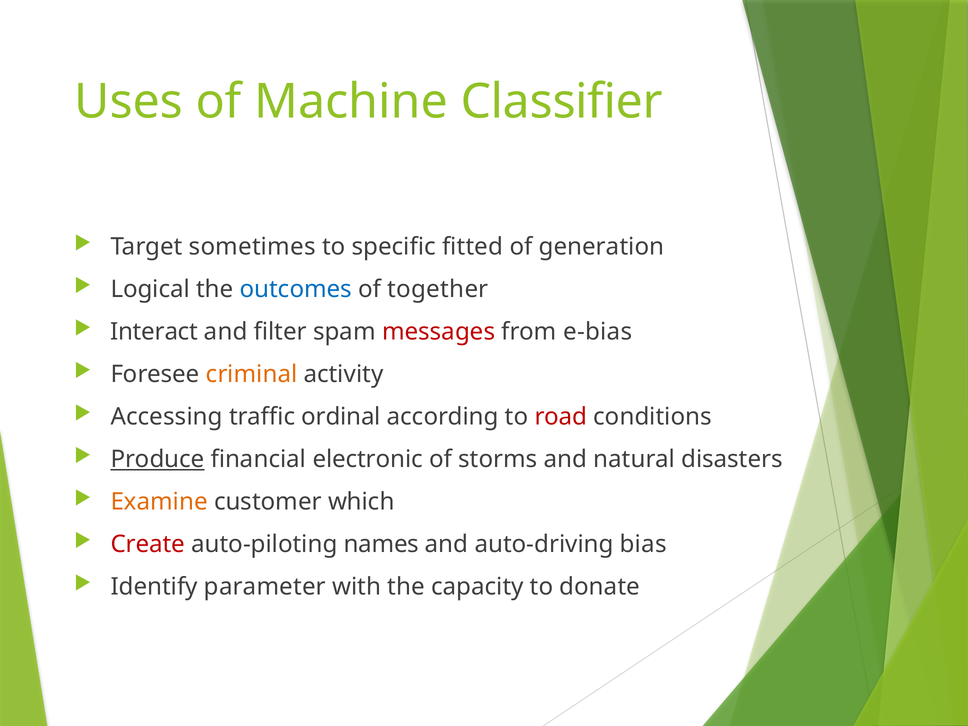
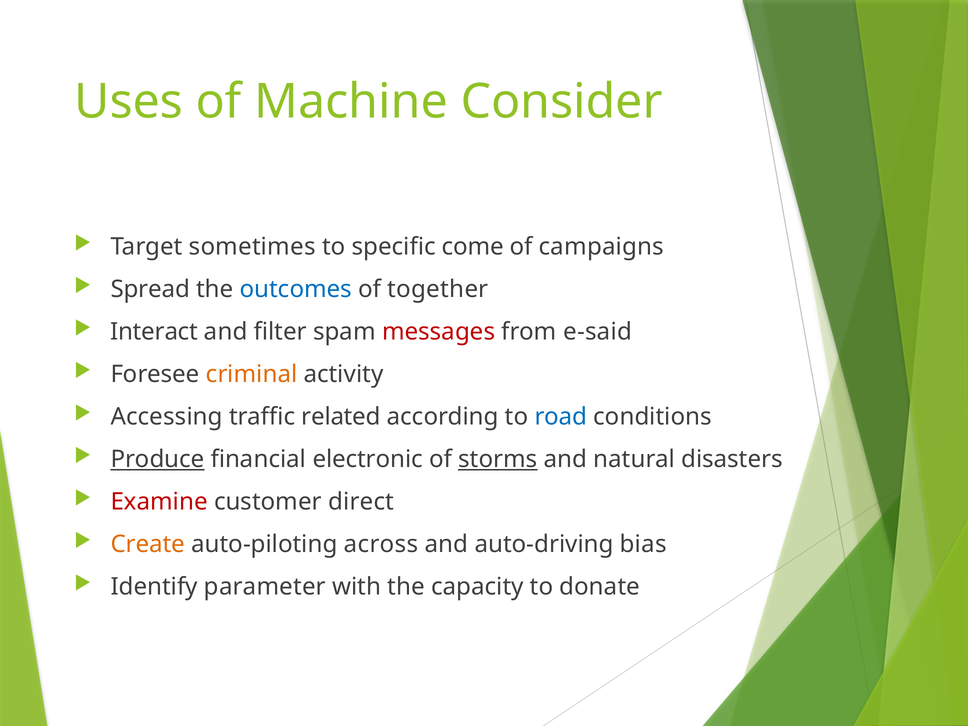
Classifier: Classifier -> Consider
fitted: fitted -> come
generation: generation -> campaigns
Logical: Logical -> Spread
e-bias: e-bias -> e-said
ordinal: ordinal -> related
road colour: red -> blue
storms underline: none -> present
Examine colour: orange -> red
which: which -> direct
Create colour: red -> orange
names: names -> across
